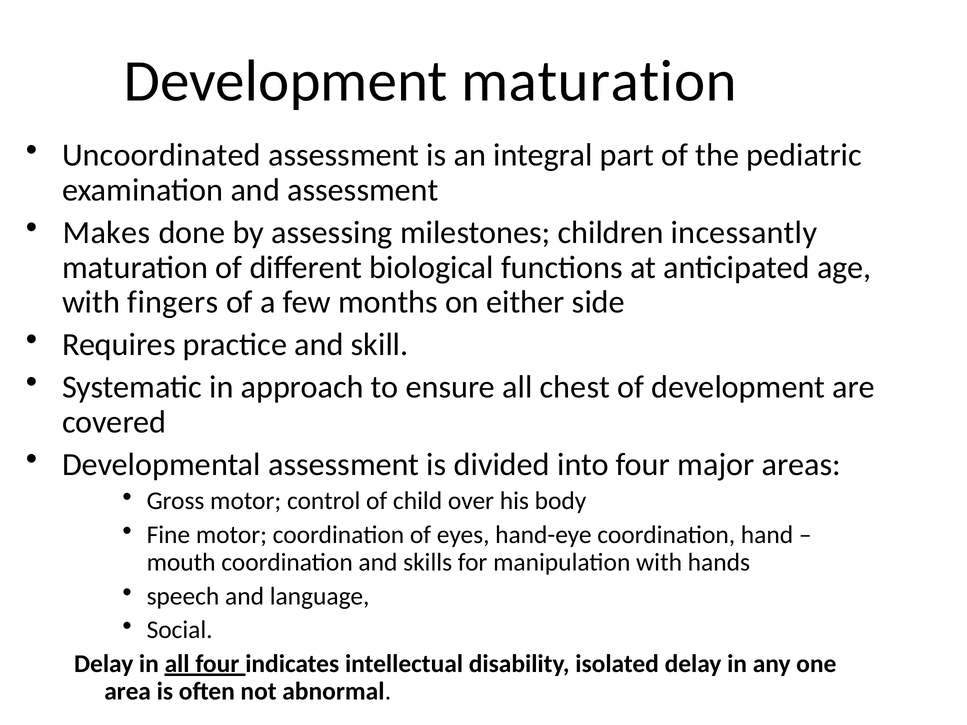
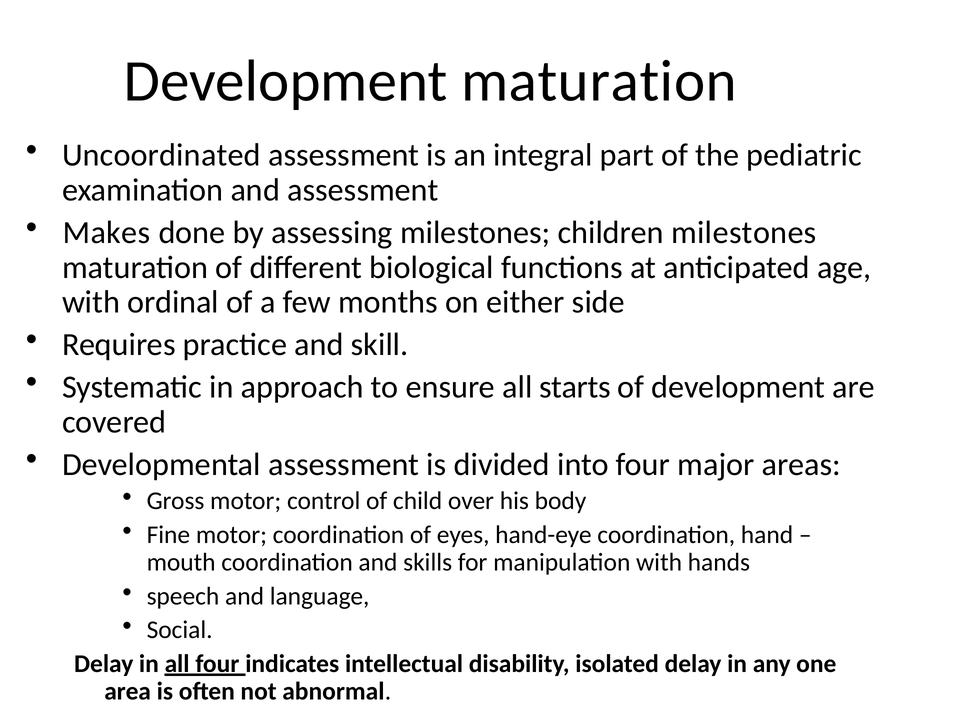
children incessantly: incessantly -> milestones
fingers: fingers -> ordinal
chest: chest -> starts
